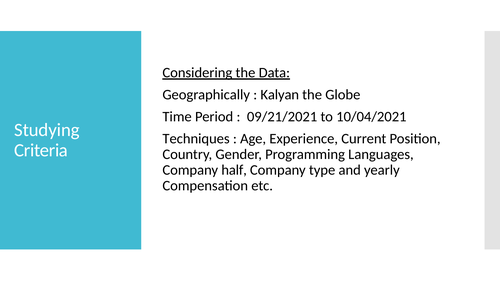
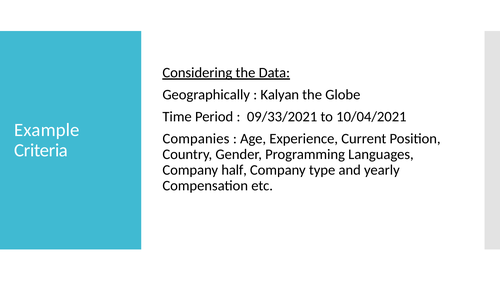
09/21/2021: 09/21/2021 -> 09/33/2021
Studying: Studying -> Example
Techniques: Techniques -> Companies
